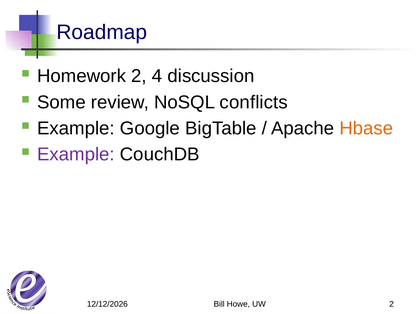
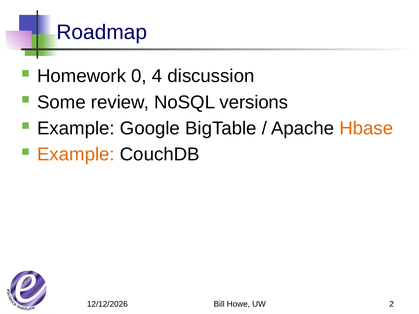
Homework 2: 2 -> 0
conflicts: conflicts -> versions
Example at (76, 154) colour: purple -> orange
